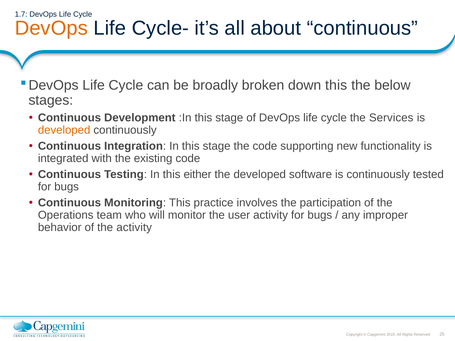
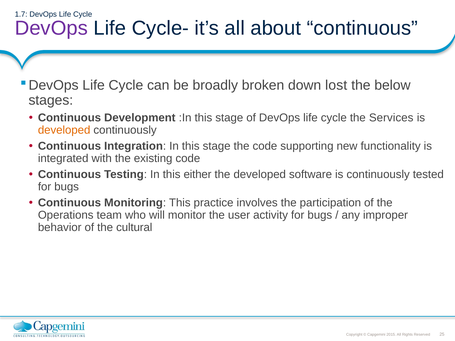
DevOps at (51, 28) colour: orange -> purple
down this: this -> lost
the activity: activity -> cultural
